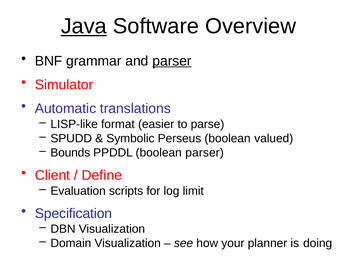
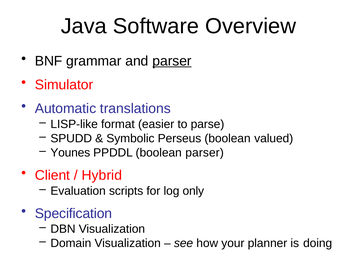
Java underline: present -> none
Bounds: Bounds -> Younes
Define: Define -> Hybrid
limit: limit -> only
